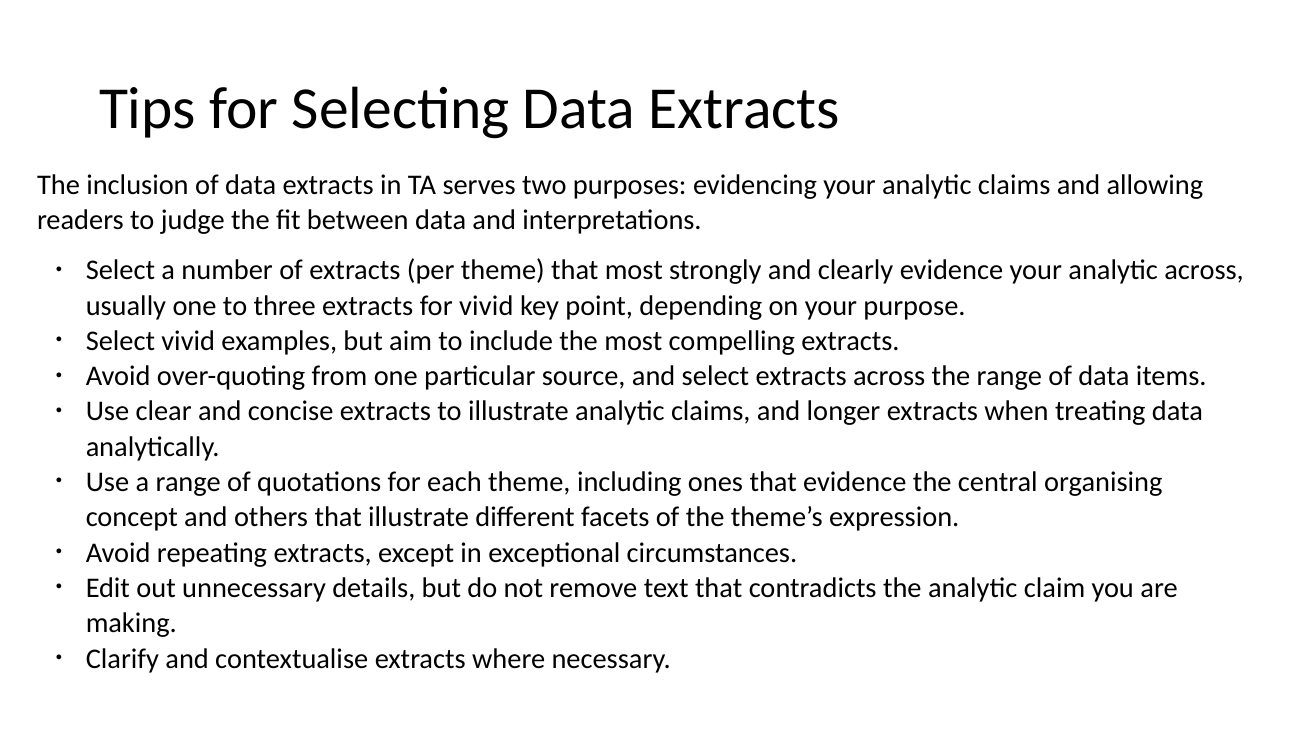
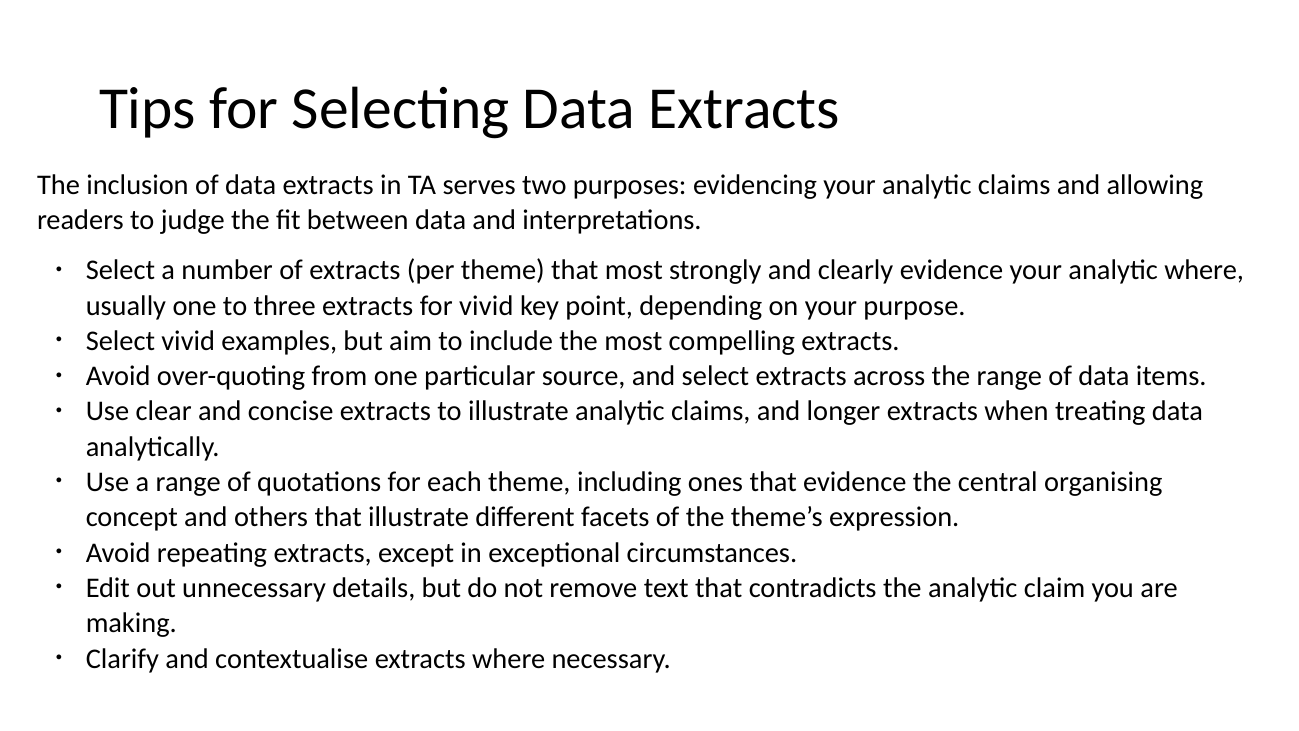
analytic across: across -> where
